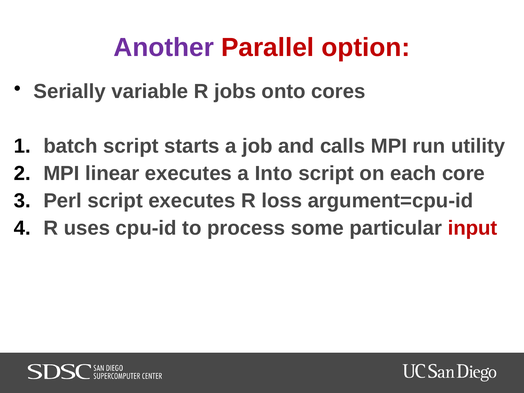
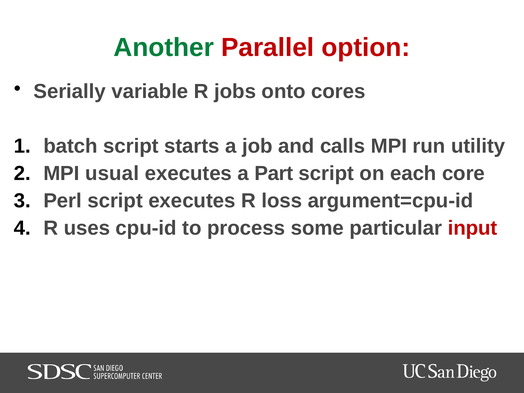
Another colour: purple -> green
linear: linear -> usual
Into: Into -> Part
